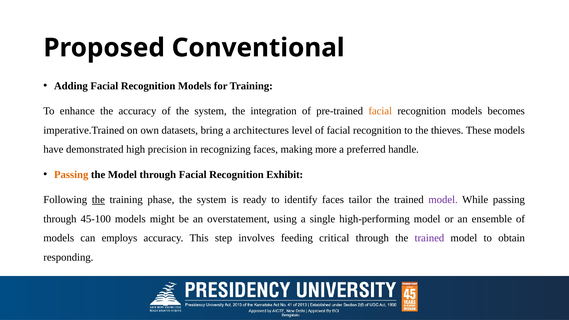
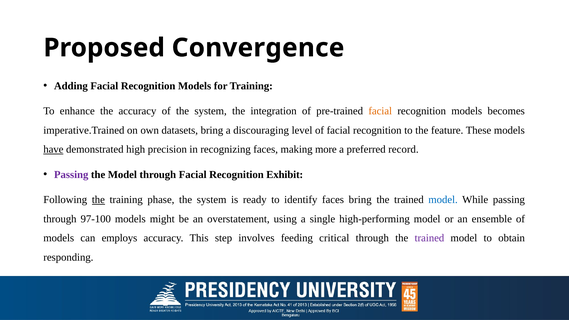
Conventional: Conventional -> Convergence
architectures: architectures -> discouraging
thieves: thieves -> feature
have underline: none -> present
handle: handle -> record
Passing at (71, 175) colour: orange -> purple
faces tailor: tailor -> bring
model at (443, 200) colour: purple -> blue
45-100: 45-100 -> 97-100
